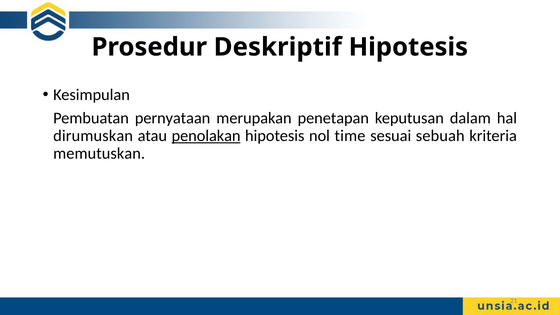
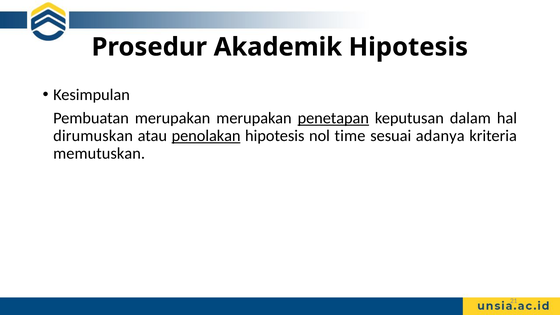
Deskriptif: Deskriptif -> Akademik
Pembuatan pernyataan: pernyataan -> merupakan
penetapan underline: none -> present
sebuah: sebuah -> adanya
